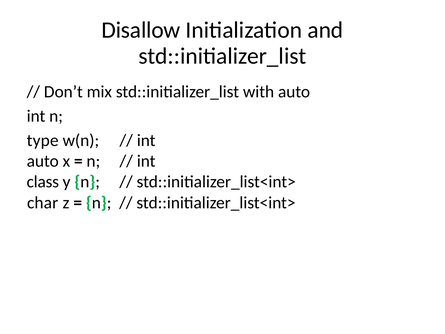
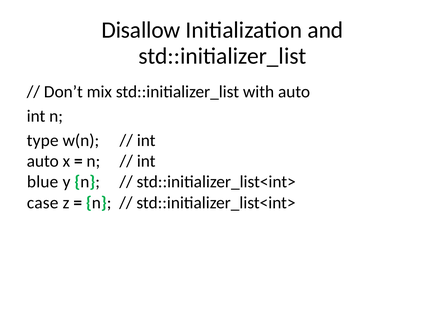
class: class -> blue
char: char -> case
